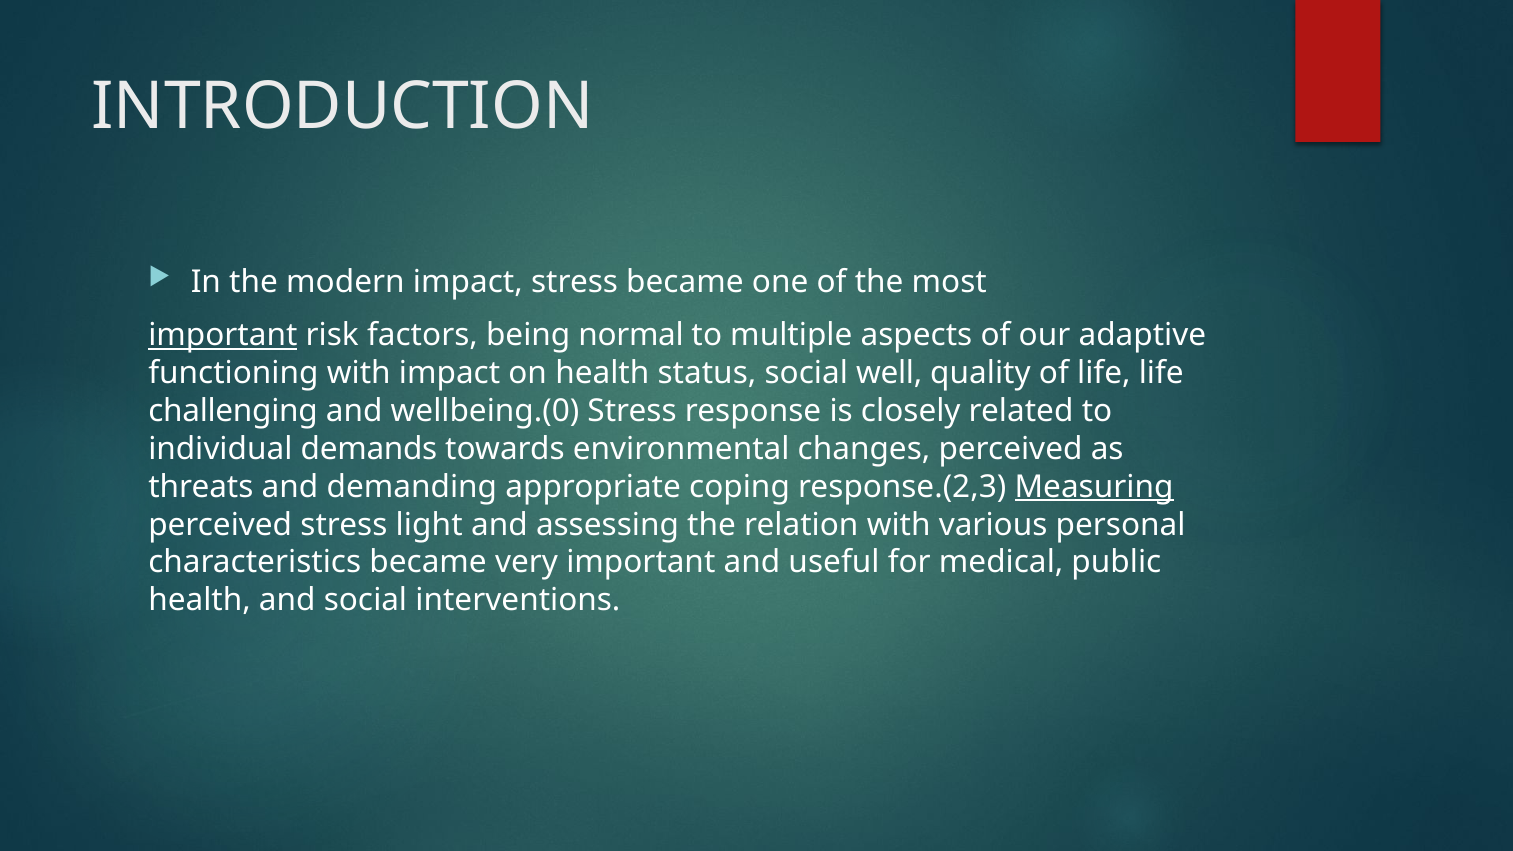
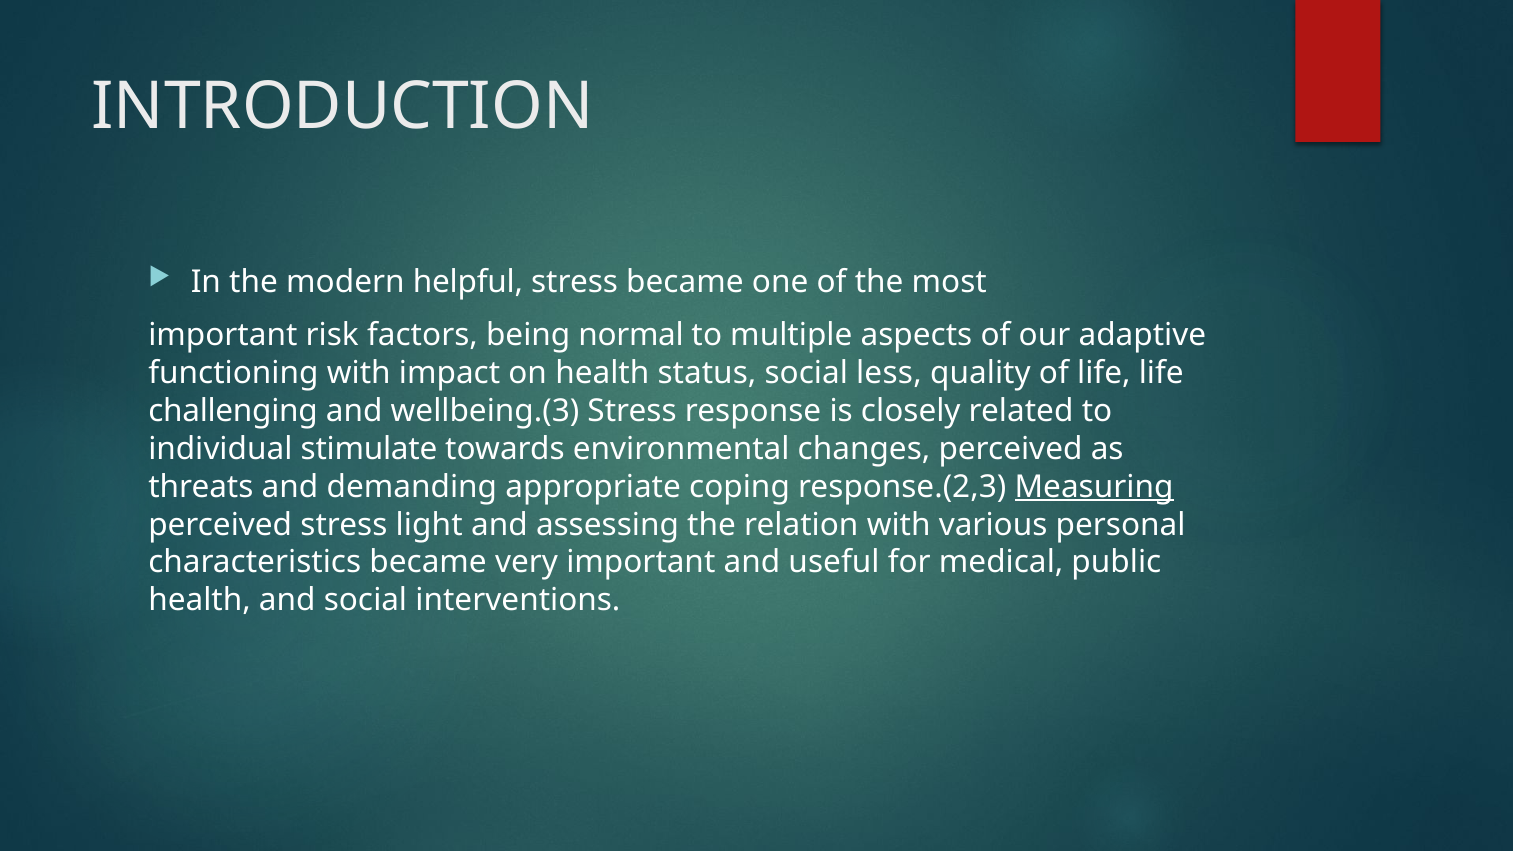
modern impact: impact -> helpful
important at (223, 335) underline: present -> none
well: well -> less
wellbeing.(0: wellbeing.(0 -> wellbeing.(3
demands: demands -> stimulate
